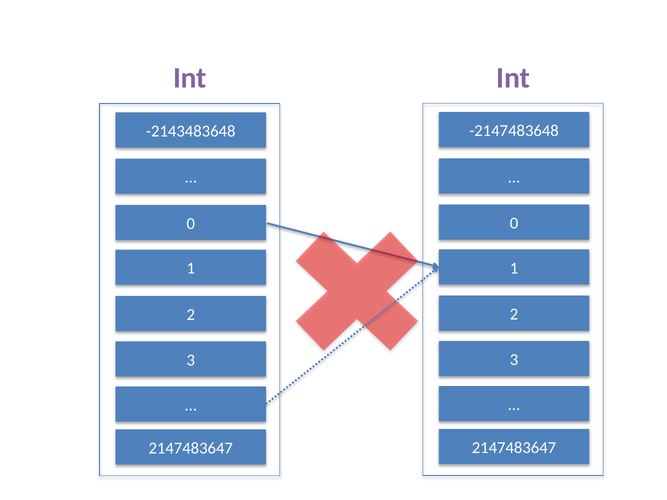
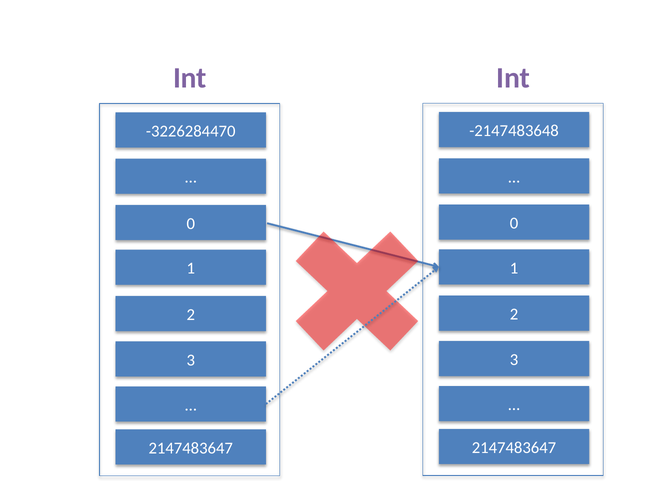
-2143483648: -2143483648 -> -3226284470
